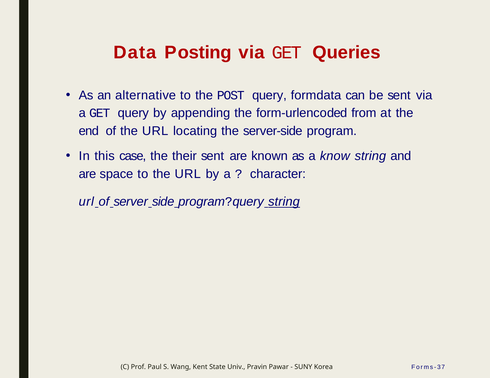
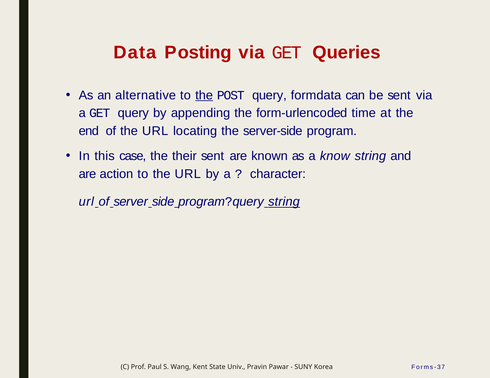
the at (204, 95) underline: none -> present
from: from -> time
space: space -> action
